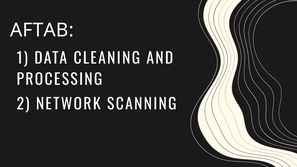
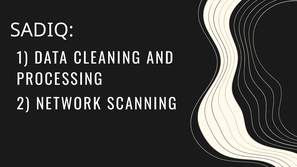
AFTAB: AFTAB -> SADIQ
